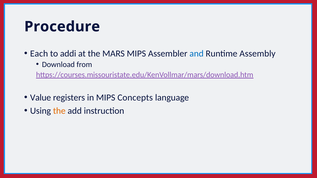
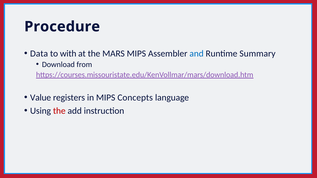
Each: Each -> Data
addi: addi -> with
Assembly: Assembly -> Summary
the at (59, 111) colour: orange -> red
